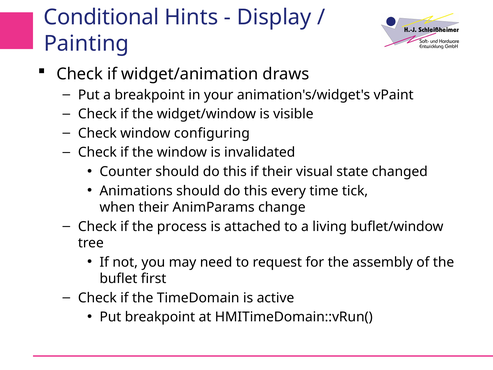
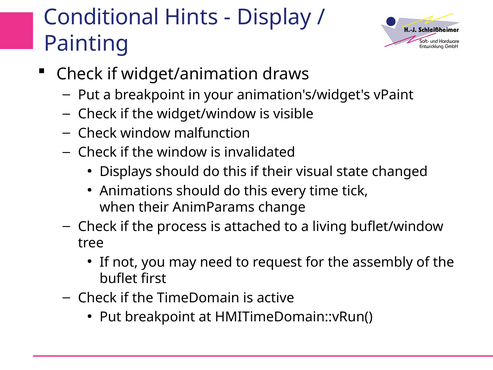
configuring: configuring -> malfunction
Counter: Counter -> Displays
